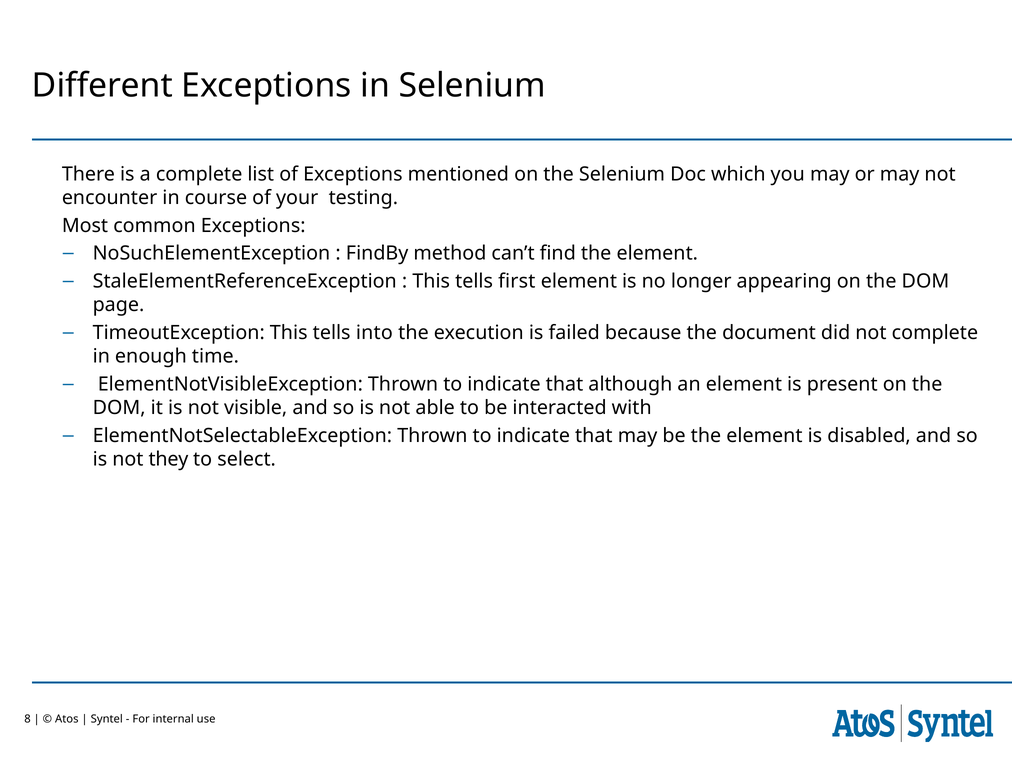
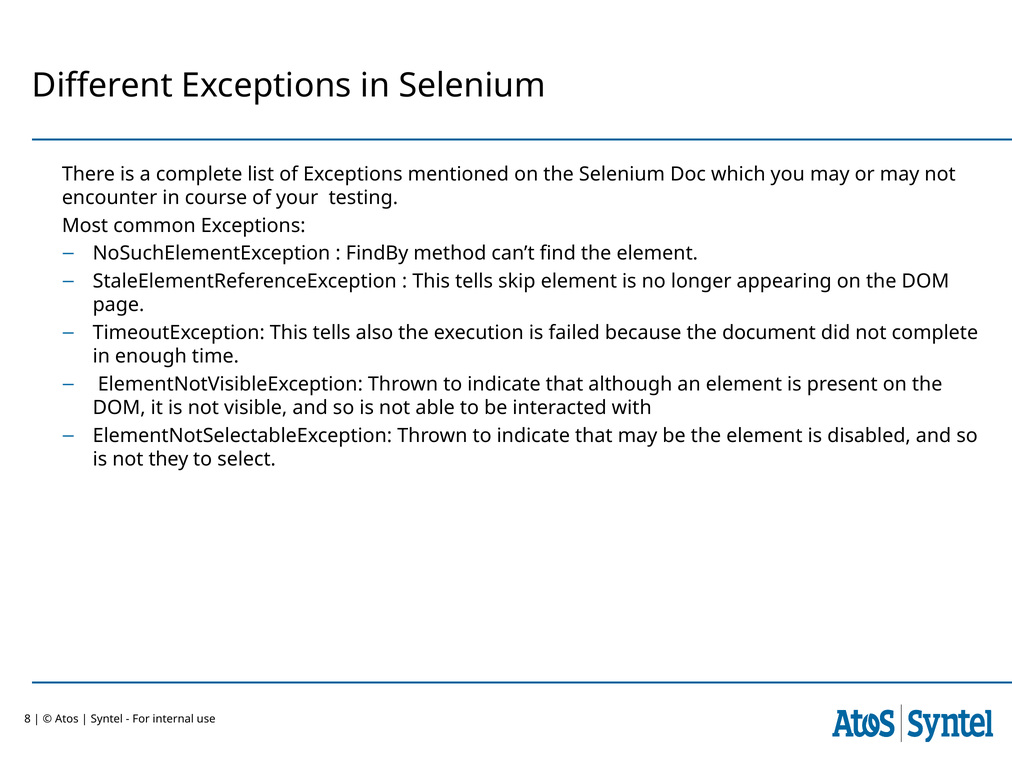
first: first -> skip
into: into -> also
